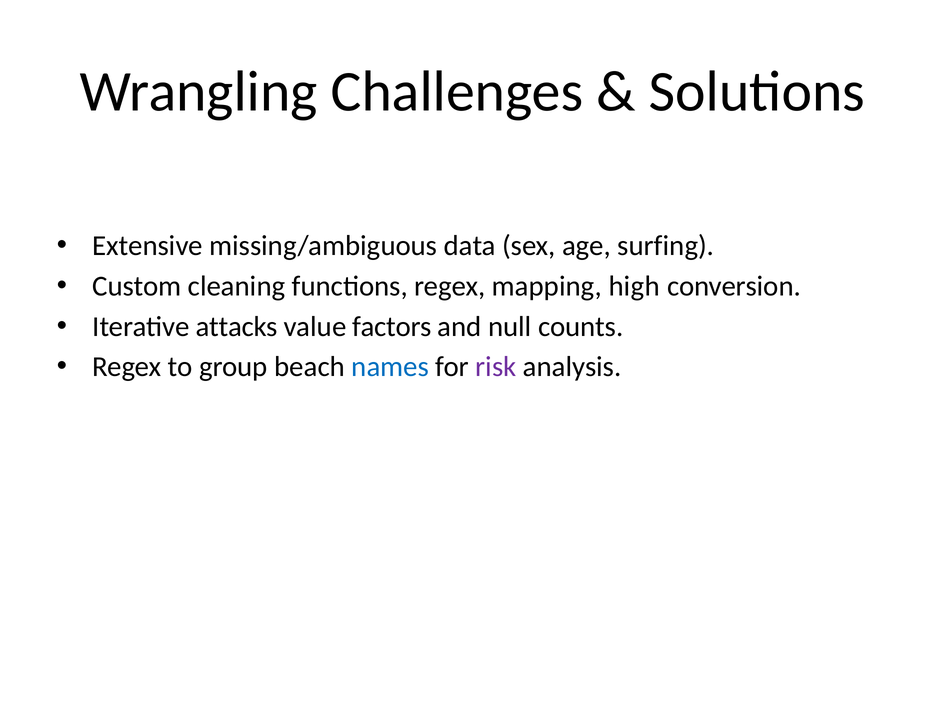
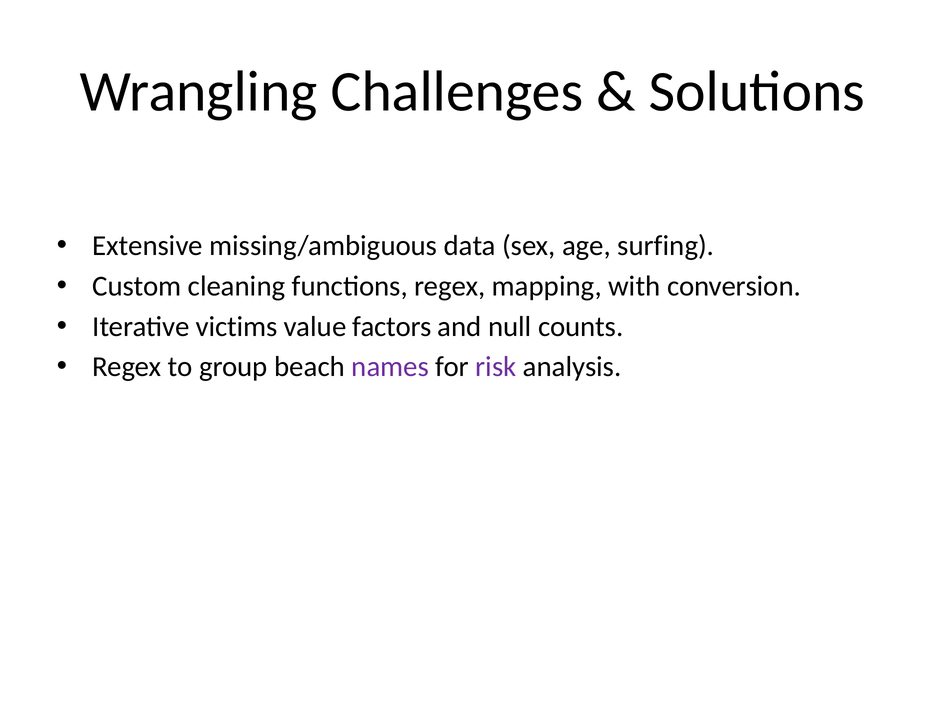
high: high -> with
attacks: attacks -> victims
names colour: blue -> purple
